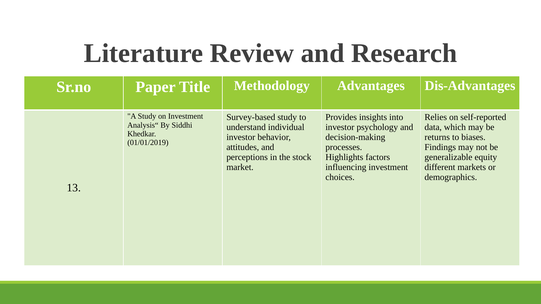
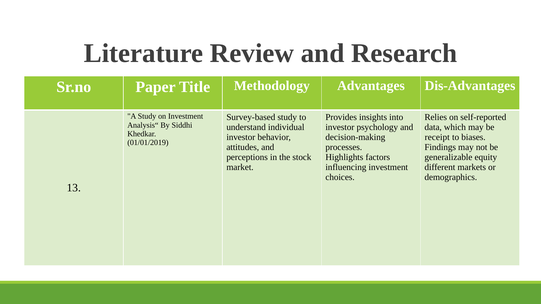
returns: returns -> receipt
